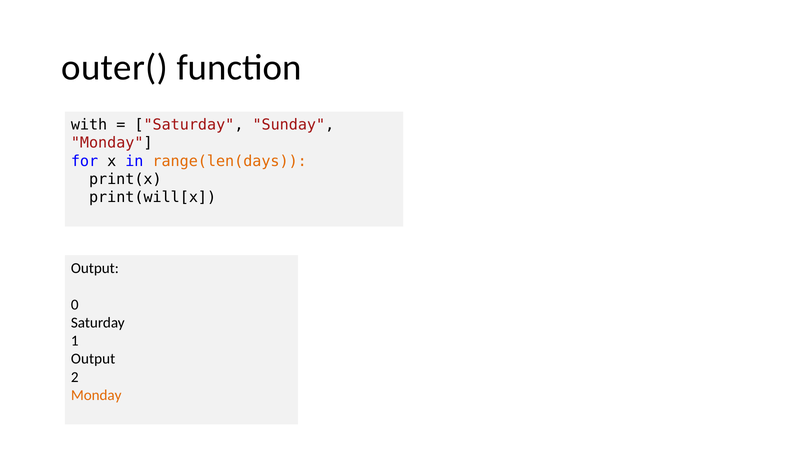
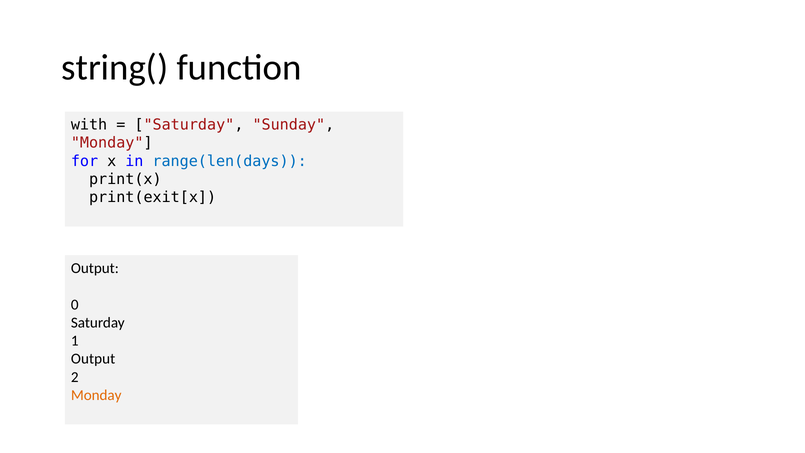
outer(: outer( -> string(
range(len(days colour: orange -> blue
print(will[x: print(will[x -> print(exit[x
